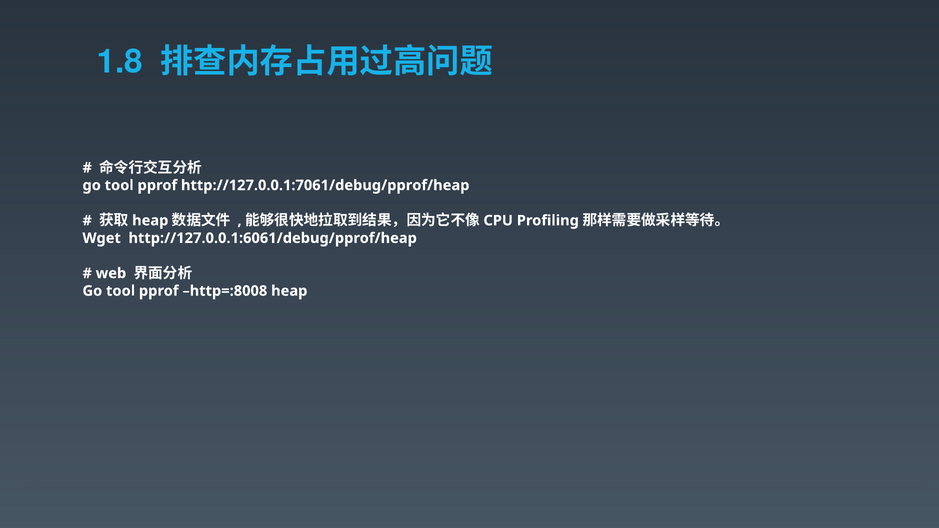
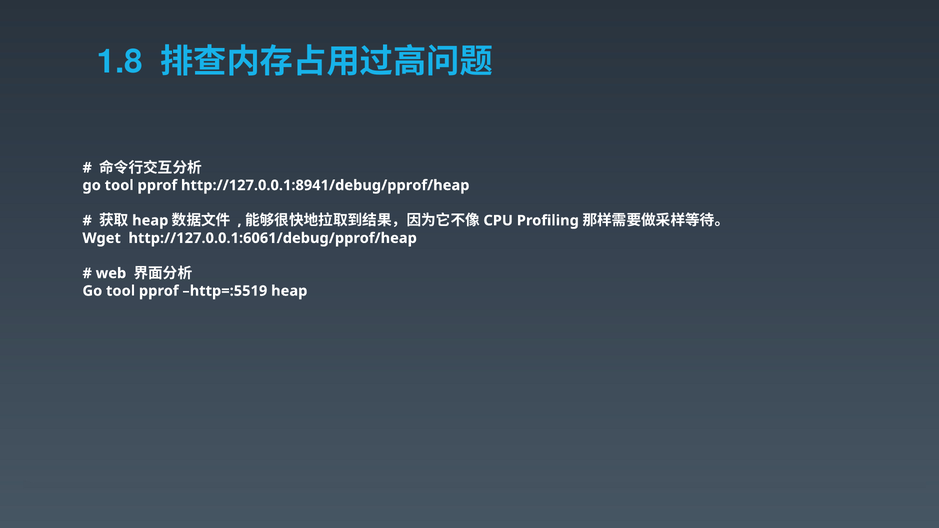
http://127.0.0.1:7061/debug/pprof/heap: http://127.0.0.1:7061/debug/pprof/heap -> http://127.0.0.1:8941/debug/pprof/heap
http=:8008: http=:8008 -> http=:5519
